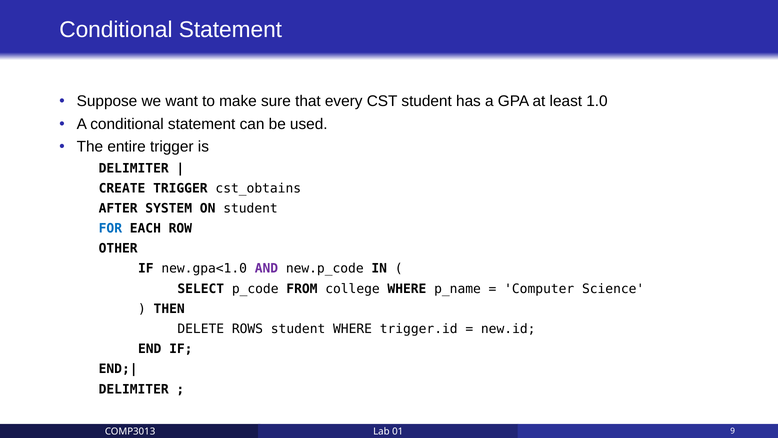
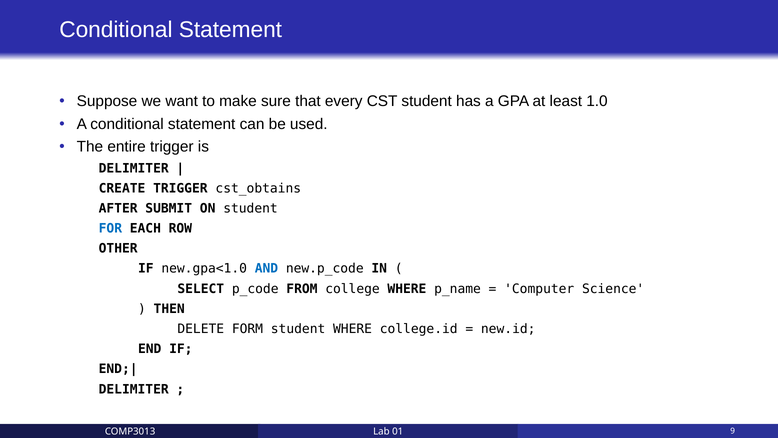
SYSTEM: SYSTEM -> SUBMIT
AND colour: purple -> blue
ROWS: ROWS -> FORM
trigger.id: trigger.id -> college.id
